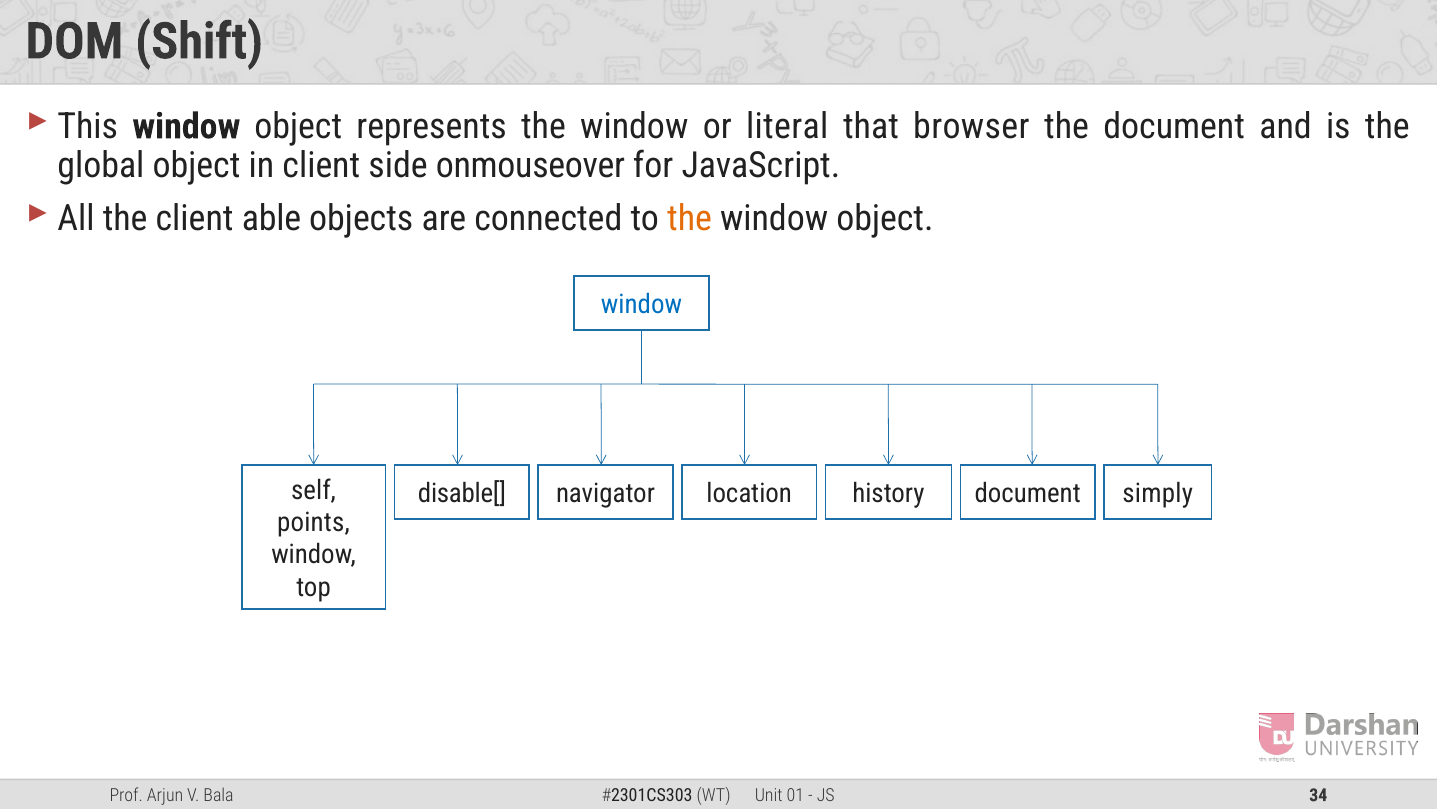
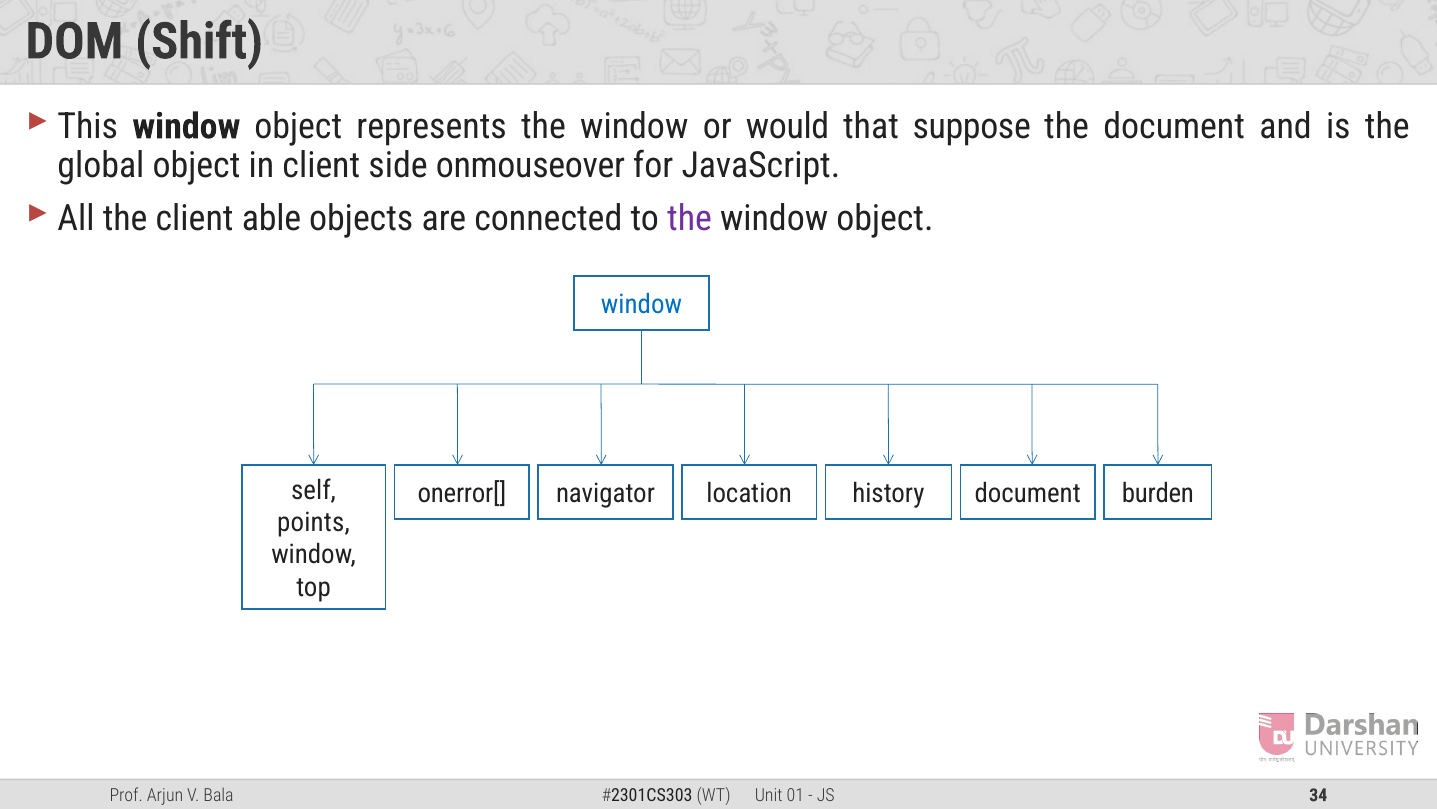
literal: literal -> would
browser: browser -> suppose
the at (690, 219) colour: orange -> purple
disable[: disable[ -> onerror[
simply: simply -> burden
